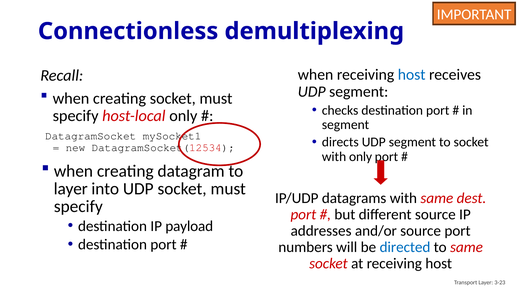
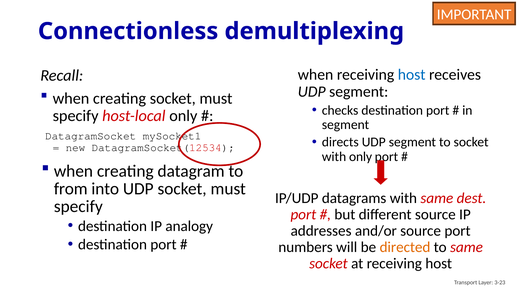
layer at (71, 189): layer -> from
payload: payload -> analogy
directed colour: blue -> orange
